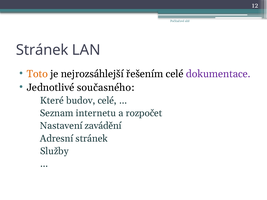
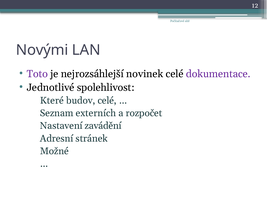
Stránek at (42, 50): Stránek -> Novými
Toto colour: orange -> purple
řešením: řešením -> novinek
současného: současného -> spolehlivost
internetu: internetu -> externích
Služby: Služby -> Možné
